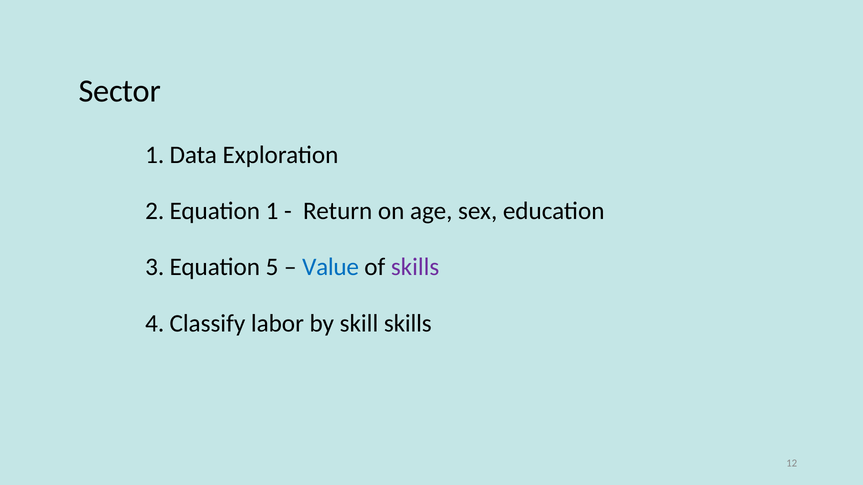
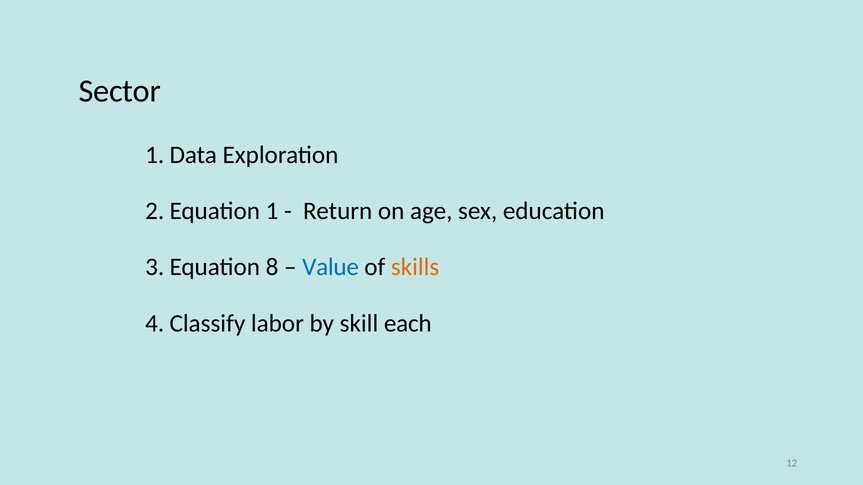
5: 5 -> 8
skills at (415, 267) colour: purple -> orange
skill skills: skills -> each
